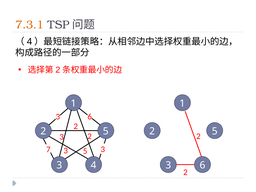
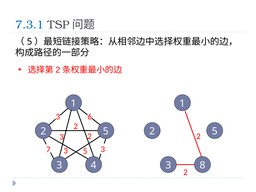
7.3.1 colour: orange -> blue
4 at (29, 42): 4 -> 5
3 6: 6 -> 8
